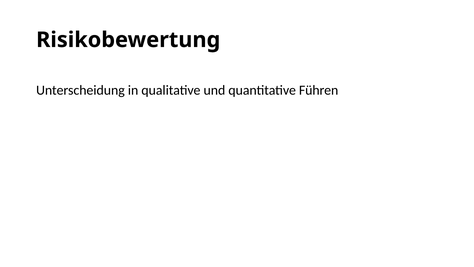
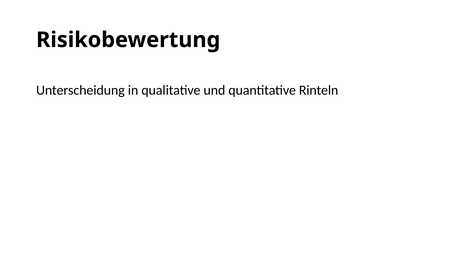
Führen: Führen -> Rinteln
